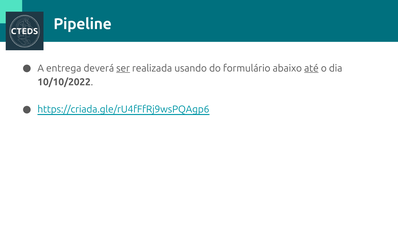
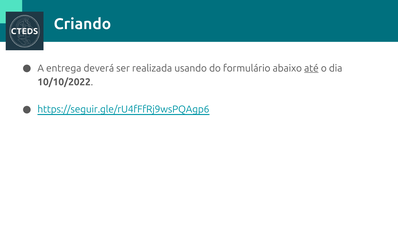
Pipeline: Pipeline -> Criando
ser underline: present -> none
https://criada.gle/rU4fFfRj9wsPQAgp6: https://criada.gle/rU4fFfRj9wsPQAgp6 -> https://seguir.gle/rU4fFfRj9wsPQAgp6
